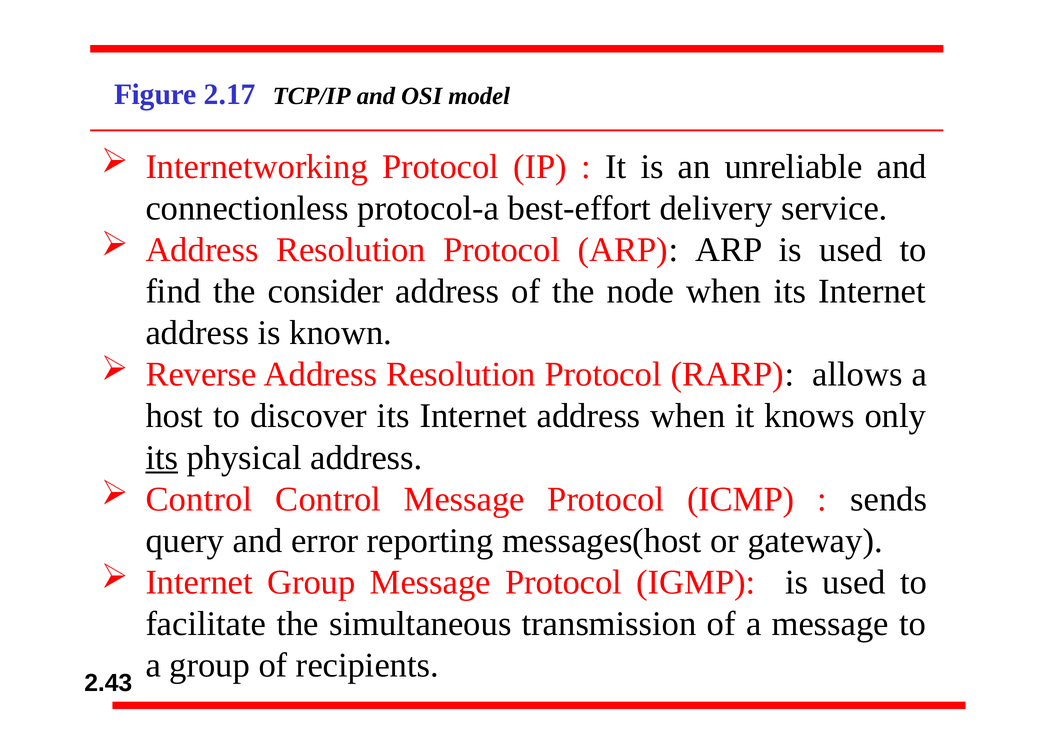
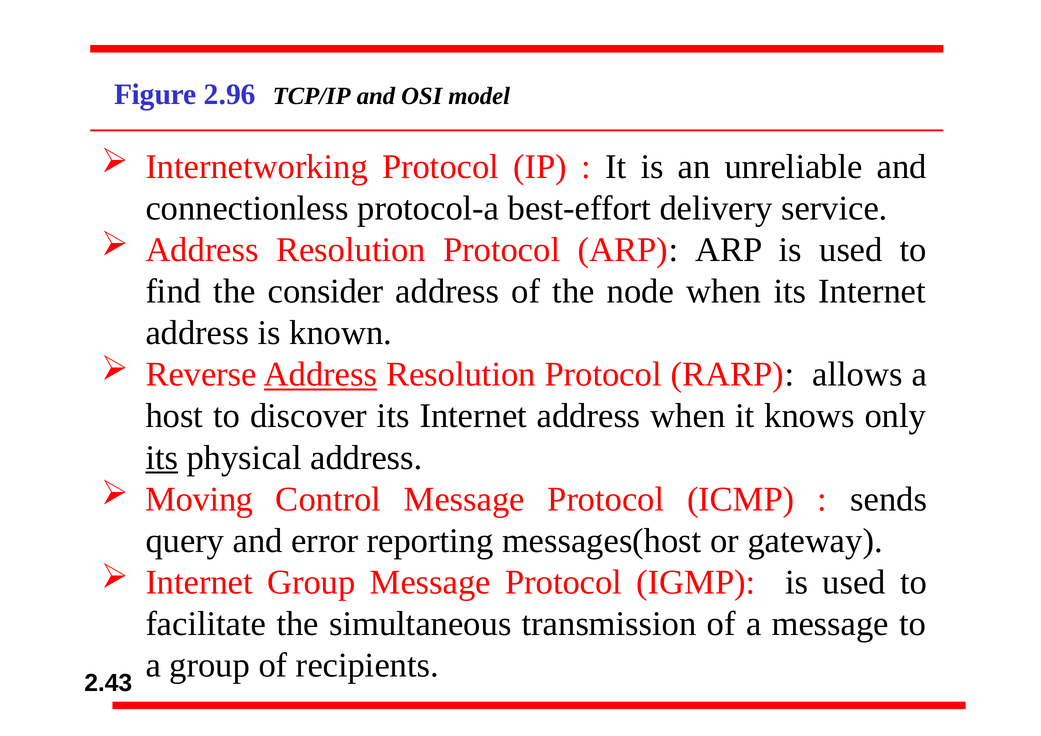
2.17: 2.17 -> 2.96
Address at (320, 375) underline: none -> present
Control at (199, 499): Control -> Moving
